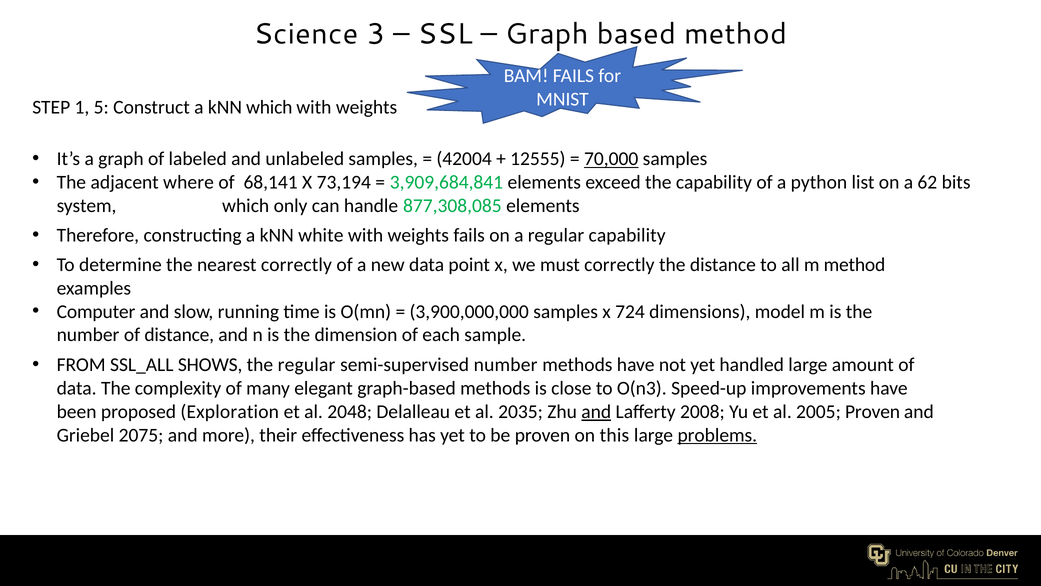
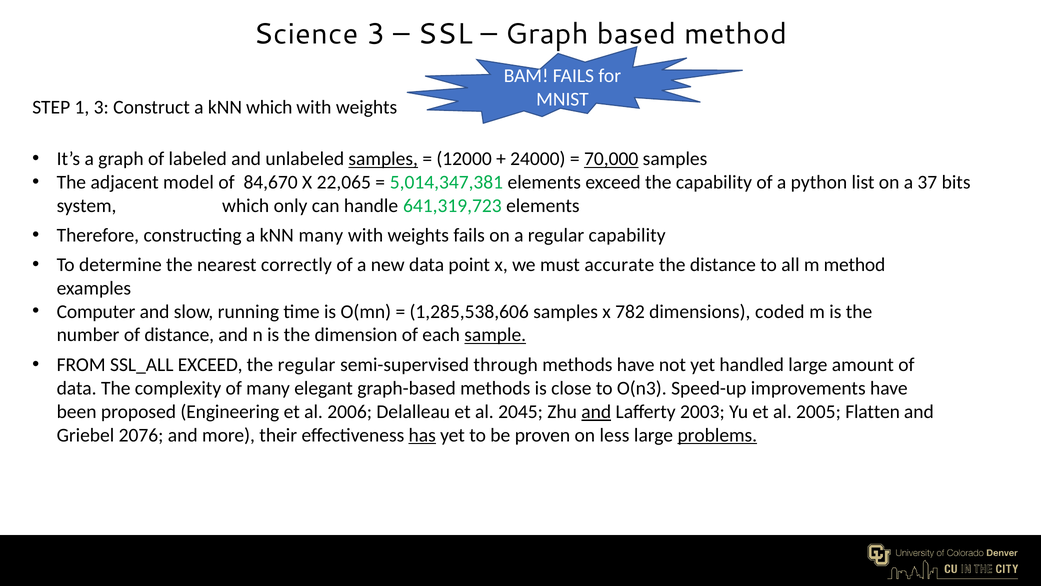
1 5: 5 -> 3
samples at (383, 159) underline: none -> present
42004: 42004 -> 12000
12555: 12555 -> 24000
where: where -> model
68,141: 68,141 -> 84,670
73,194: 73,194 -> 22,065
3,909,684,841: 3,909,684,841 -> 5,014,347,381
62: 62 -> 37
877,308,085: 877,308,085 -> 641,319,723
kNN white: white -> many
must correctly: correctly -> accurate
3,900,000,000: 3,900,000,000 -> 1,285,538,606
724: 724 -> 782
model: model -> coded
sample underline: none -> present
SSL_ALL SHOWS: SHOWS -> EXCEED
semi-supervised number: number -> through
Exploration: Exploration -> Engineering
2048: 2048 -> 2006
2035: 2035 -> 2045
2008: 2008 -> 2003
2005 Proven: Proven -> Flatten
2075: 2075 -> 2076
has underline: none -> present
this: this -> less
